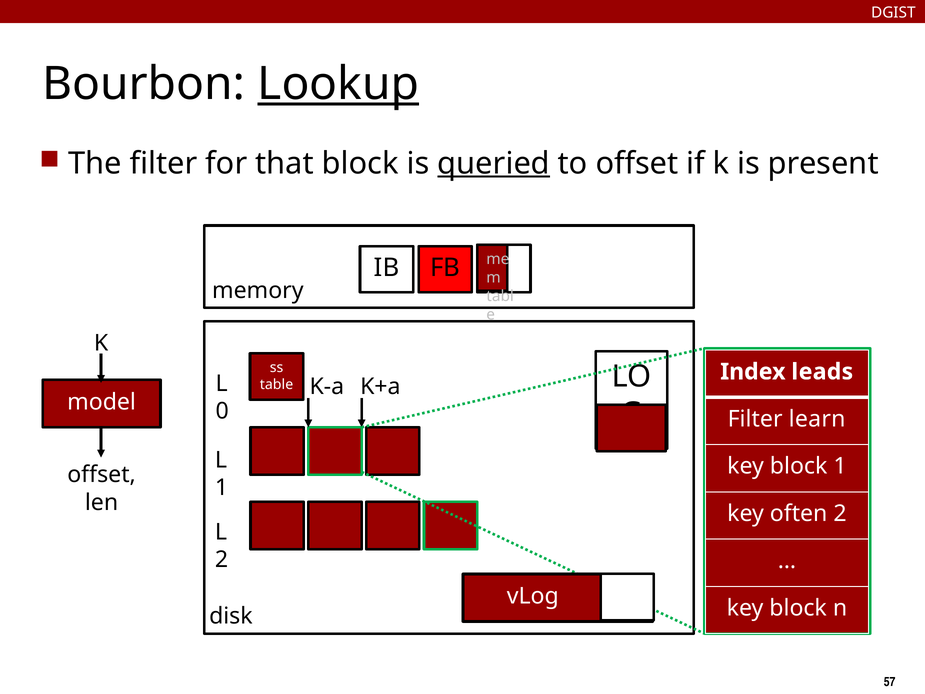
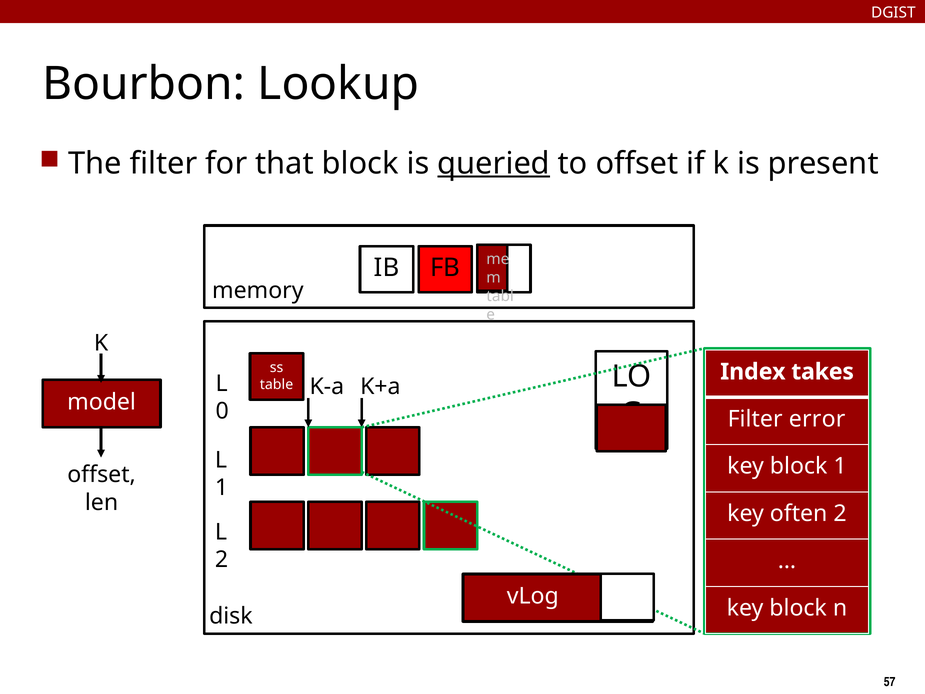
Lookup underline: present -> none
leads: leads -> takes
learn: learn -> error
